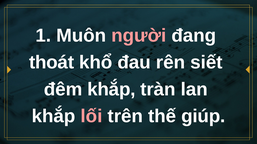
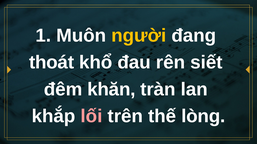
người colour: pink -> yellow
đêm khắp: khắp -> khăn
giúp: giúp -> lòng
